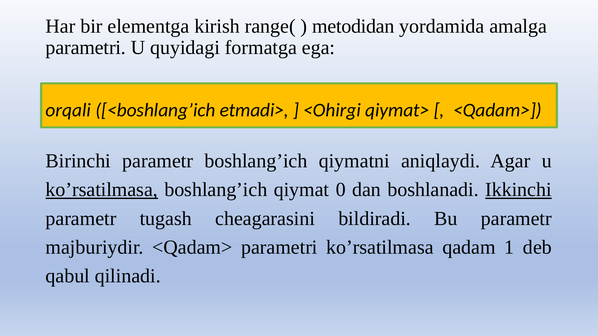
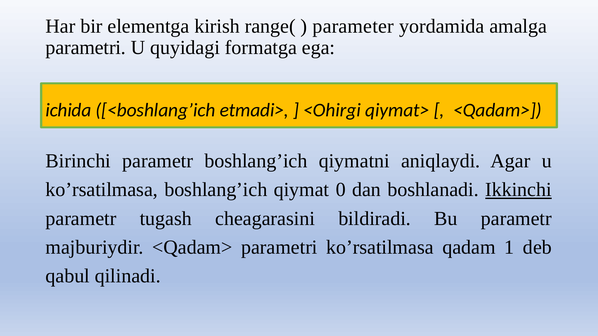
metodidan: metodidan -> parameter
orqali: orqali -> ichida
ko’rsatilmasa at (102, 190) underline: present -> none
